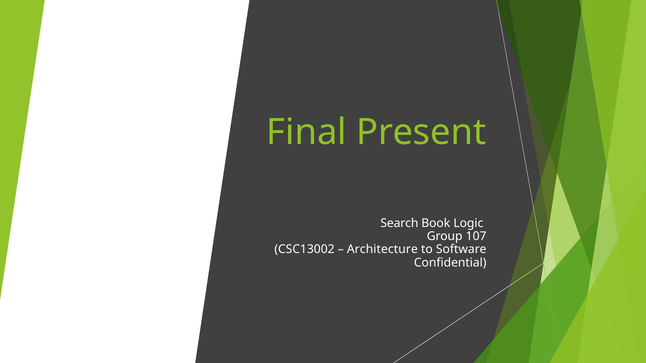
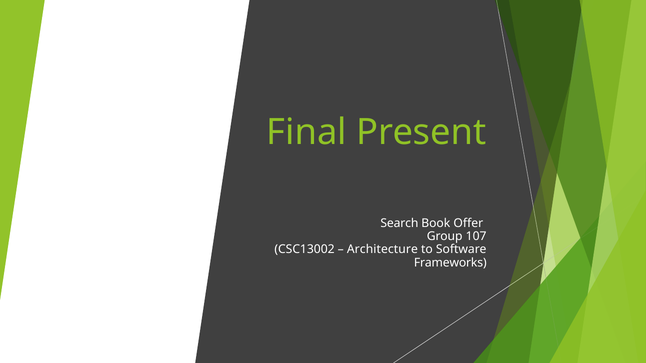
Logic: Logic -> Offer
Confidential: Confidential -> Frameworks
